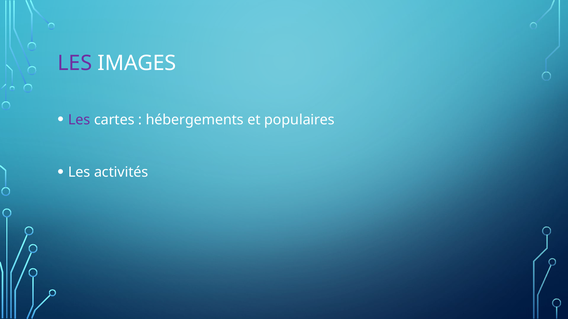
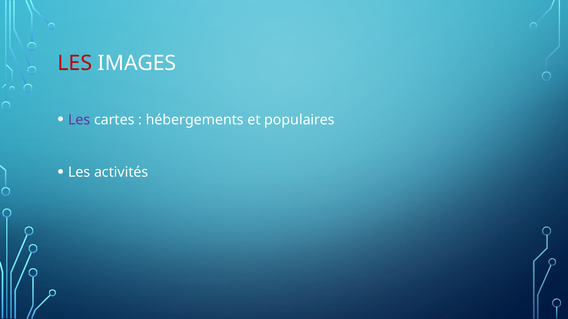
LES at (75, 63) colour: purple -> red
